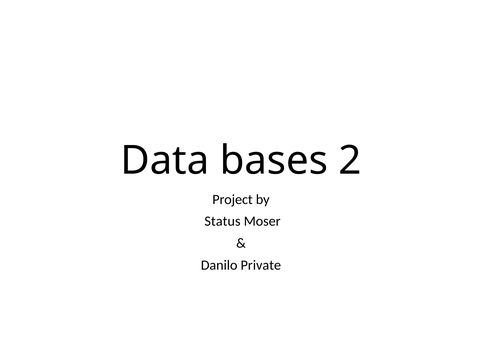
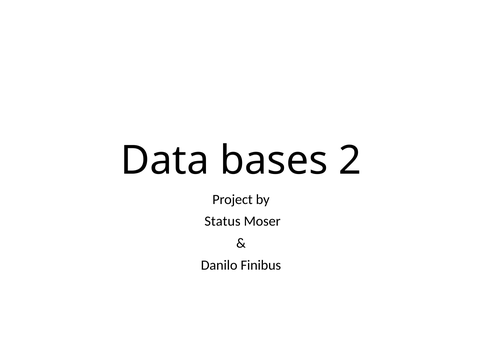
Private: Private -> Finibus
